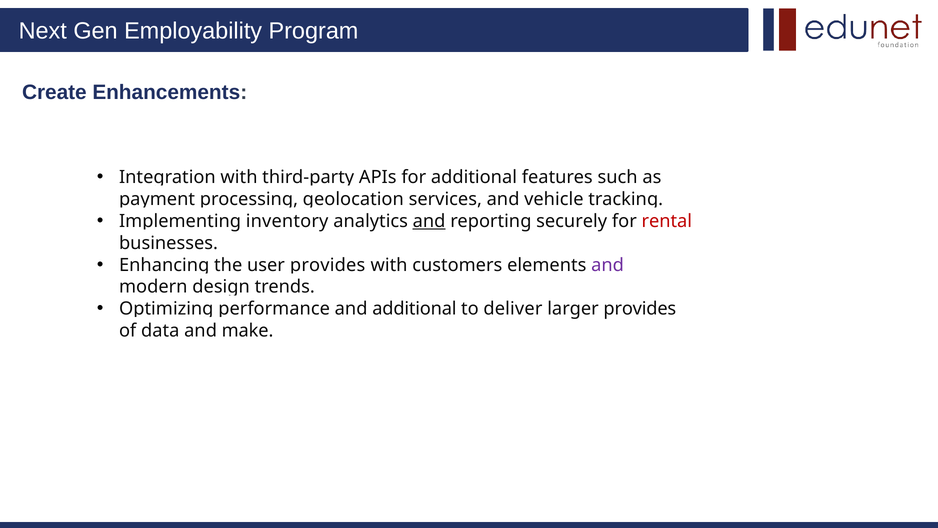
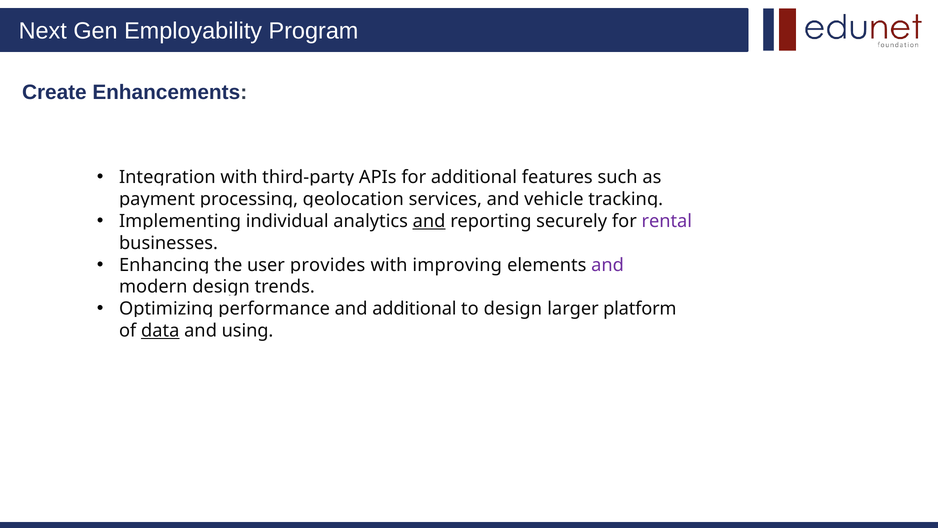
inventory: inventory -> individual
rental colour: red -> purple
customers: customers -> improving
to deliver: deliver -> design
larger provides: provides -> platform
data underline: none -> present
make: make -> using
